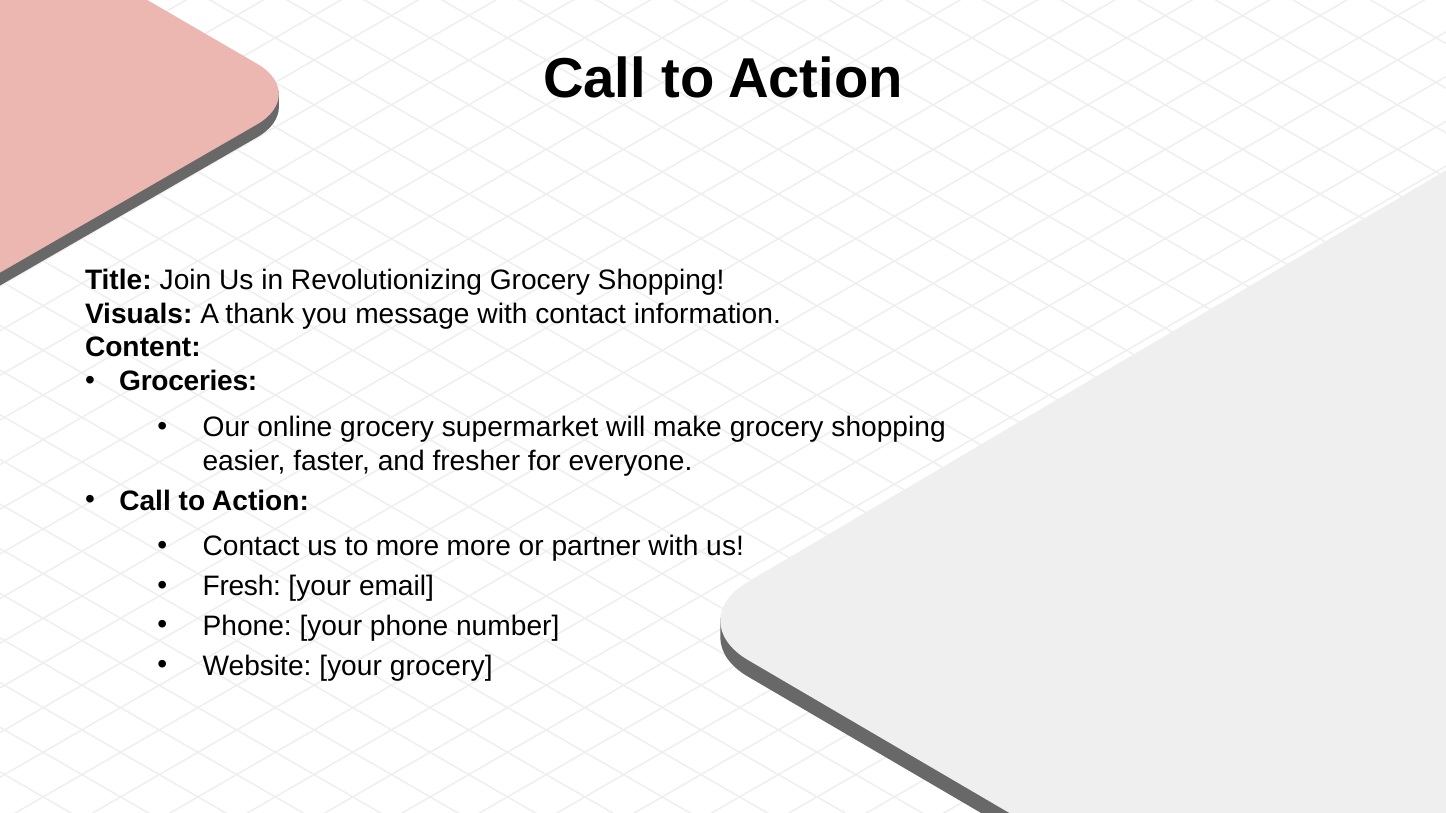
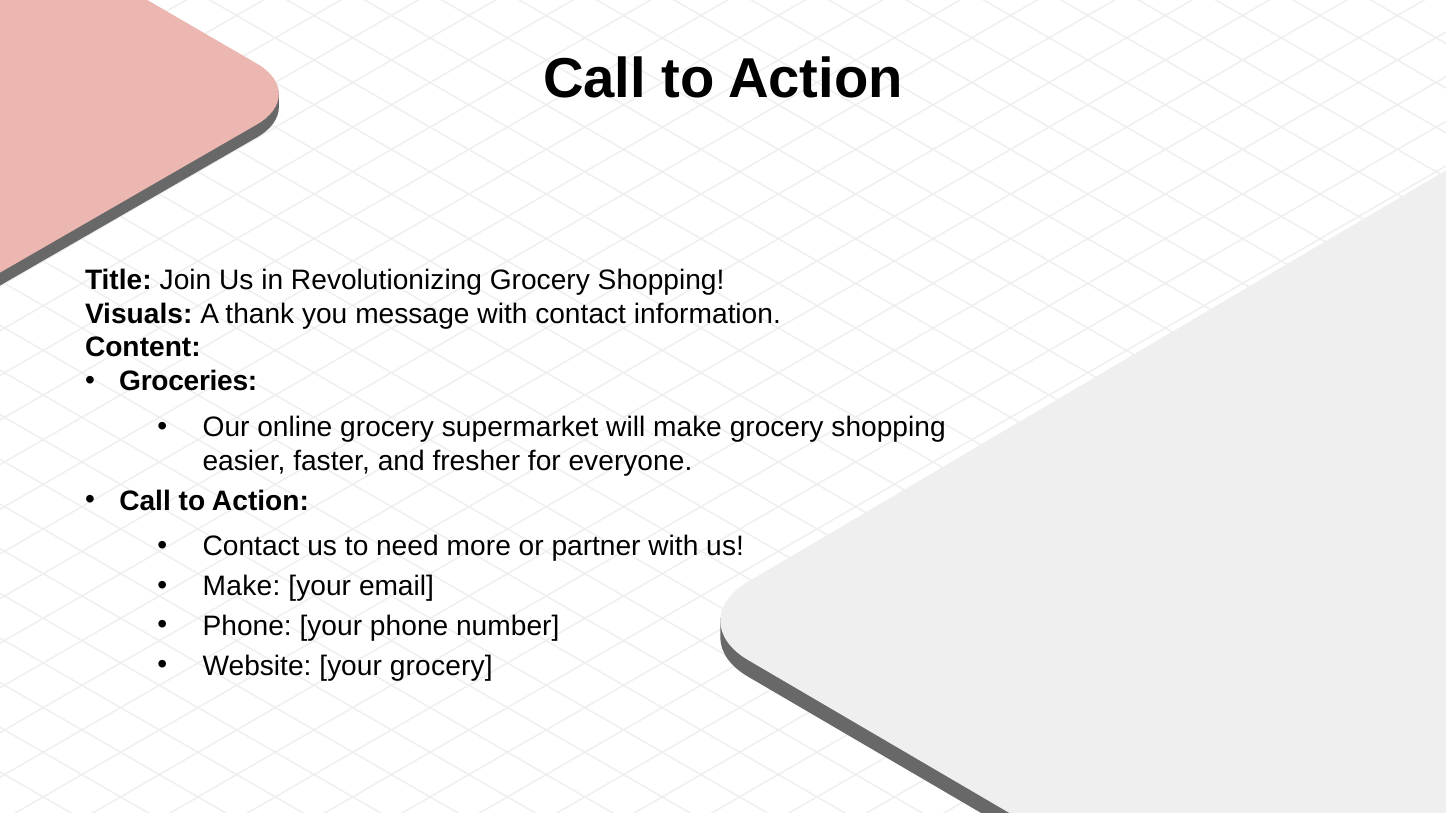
to more: more -> need
Fresh at (242, 587): Fresh -> Make
